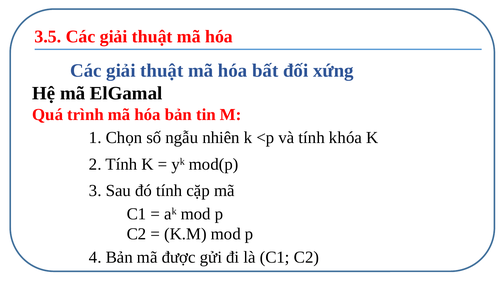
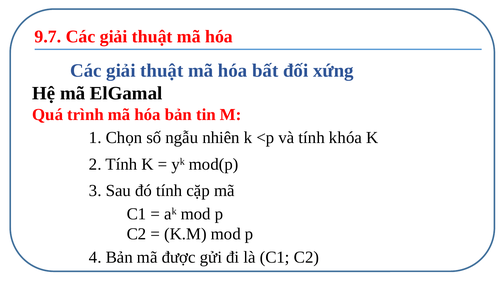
3.5: 3.5 -> 9.7
